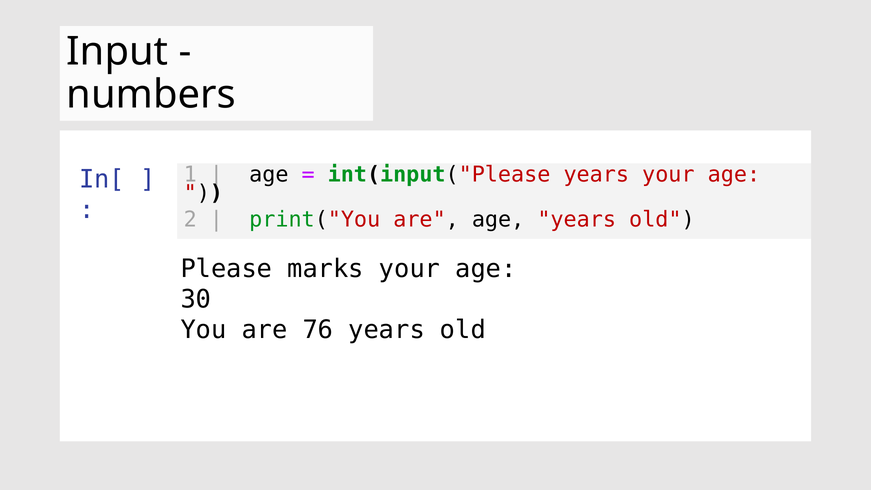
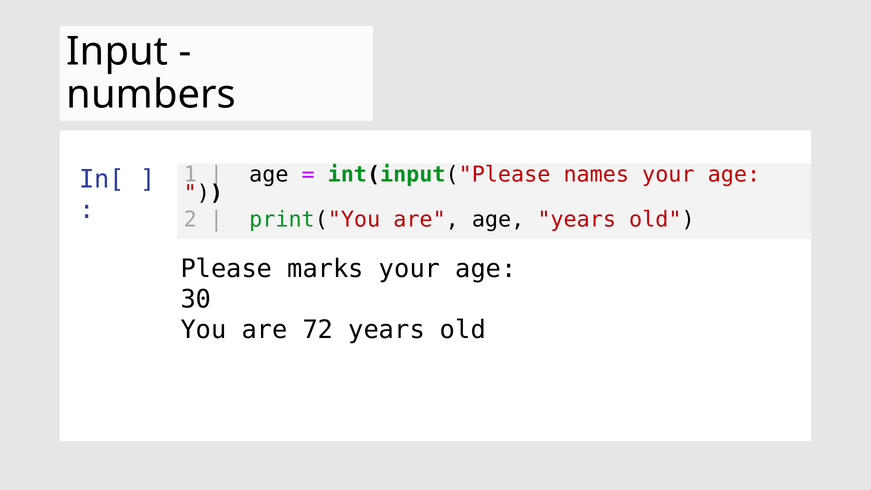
int(input("Please years: years -> names
76: 76 -> 72
